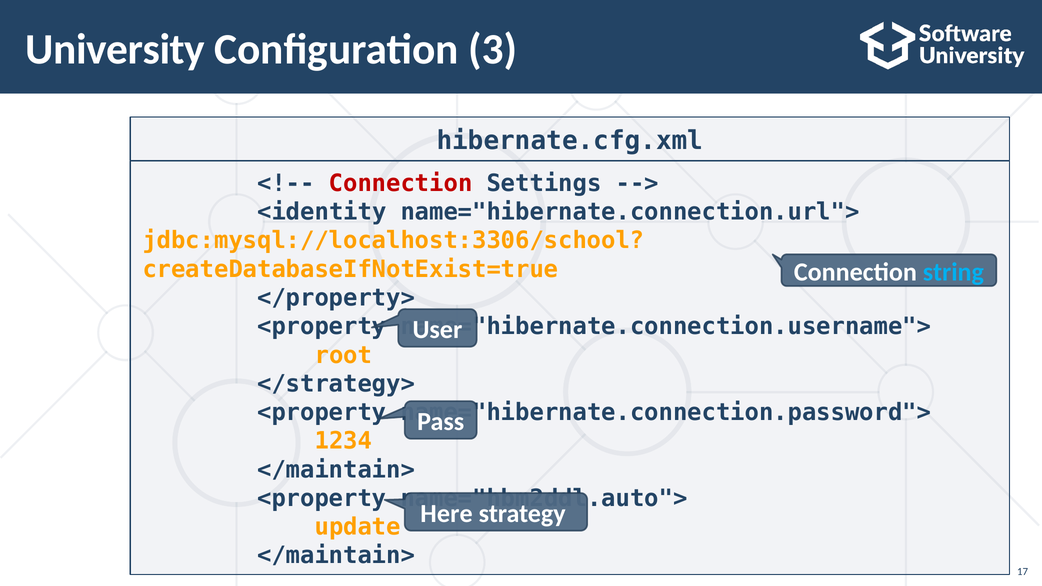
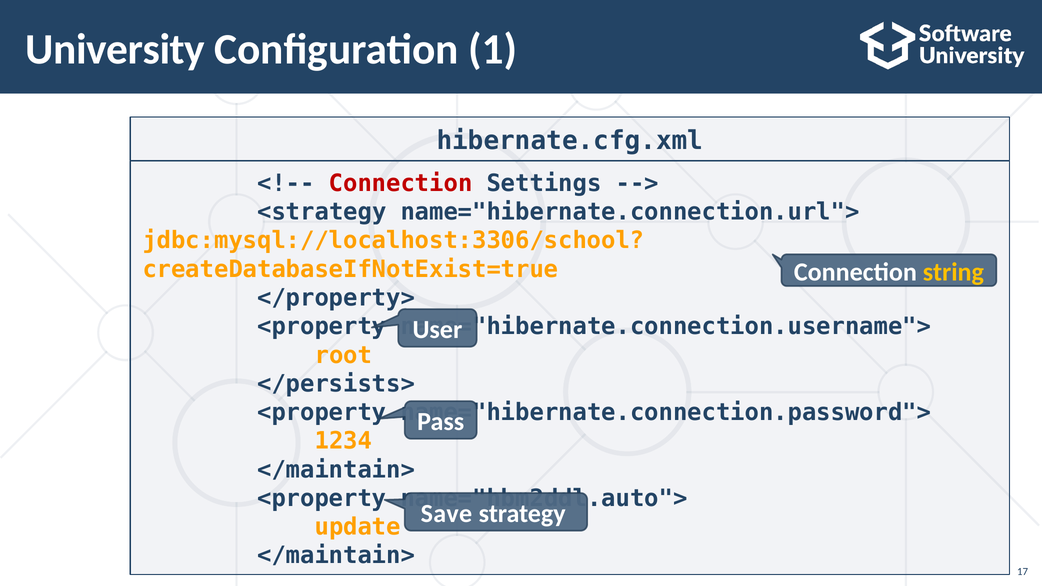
3: 3 -> 1
<identity: <identity -> <strategy
string colour: light blue -> yellow
</strategy>: </strategy> -> </persists>
Here: Here -> Save
